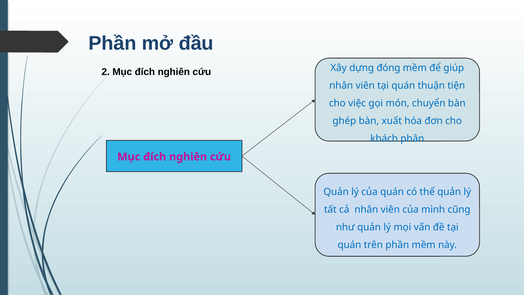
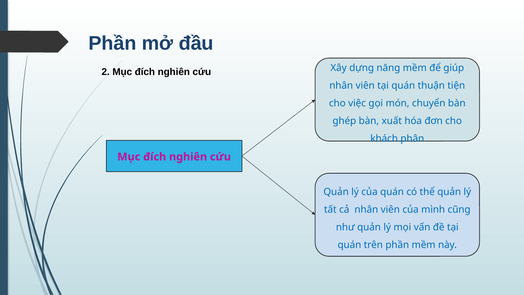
đóng: đóng -> năng
